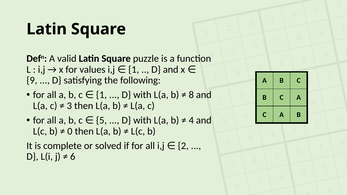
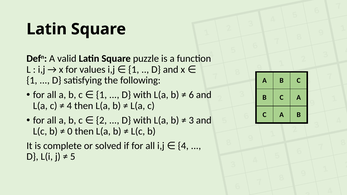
9 at (32, 80): 9 -> 1
8: 8 -> 6
3 at (69, 106): 3 -> 4
5: 5 -> 2
4: 4 -> 3
i,j 2: 2 -> 4
6: 6 -> 5
